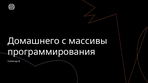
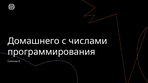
массивы: массивы -> числами
